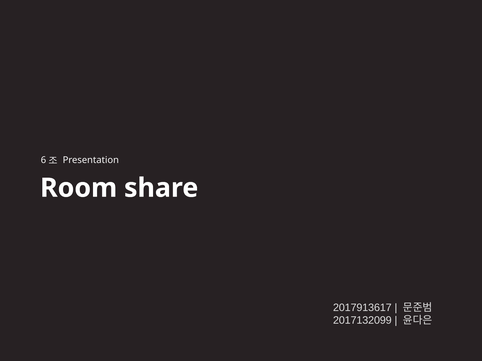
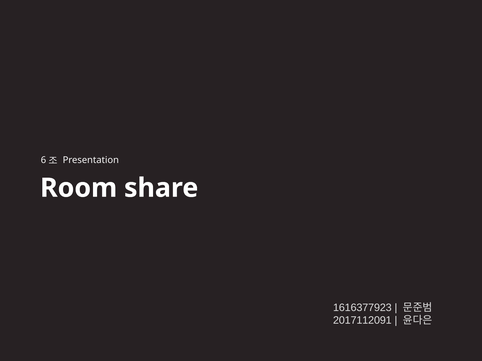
2017913617: 2017913617 -> 1616377923
2017132099: 2017132099 -> 2017112091
